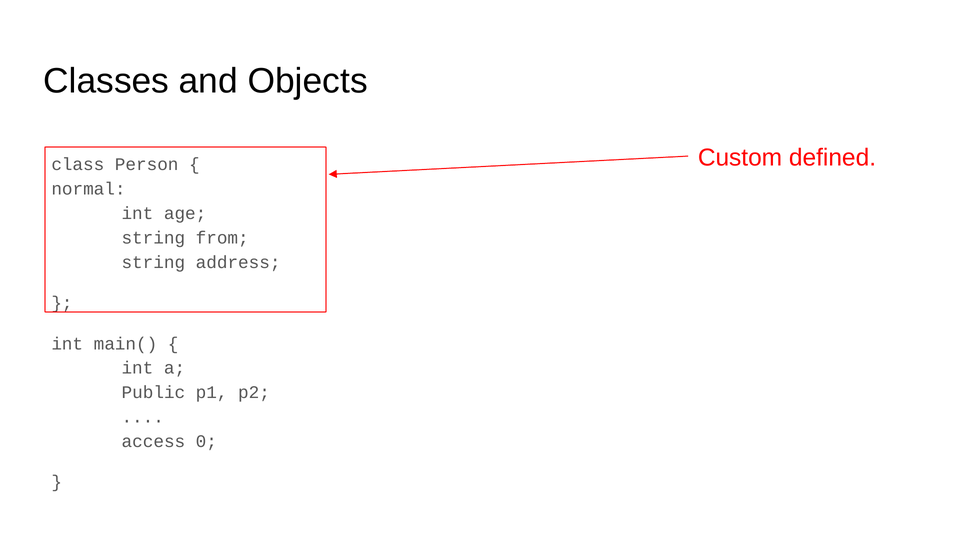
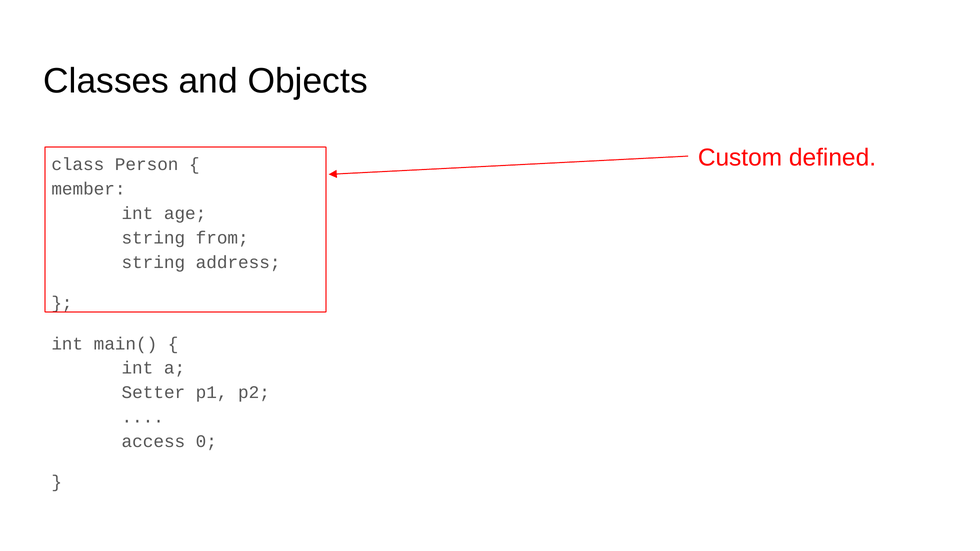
normal: normal -> member
Public: Public -> Setter
